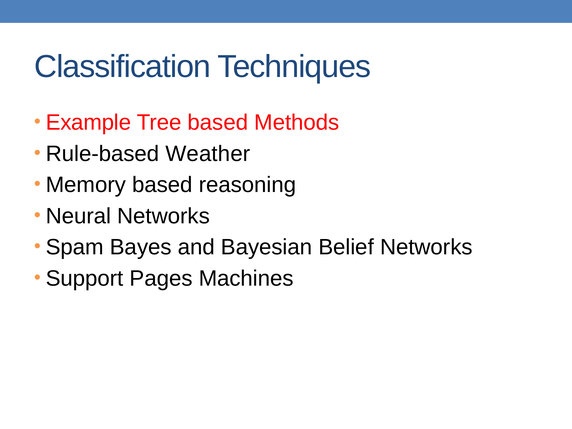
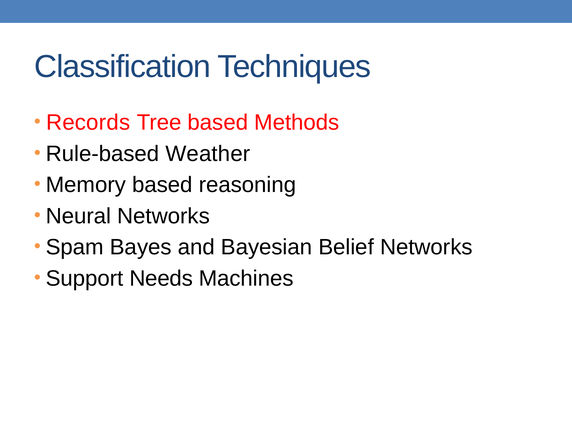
Example: Example -> Records
Pages: Pages -> Needs
